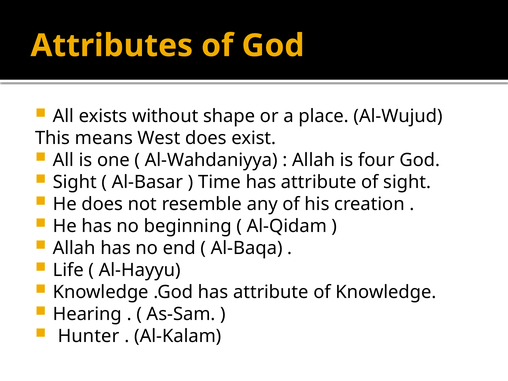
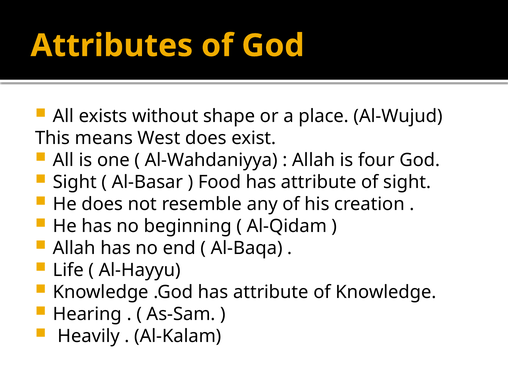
Time: Time -> Food
Hunter: Hunter -> Heavily
